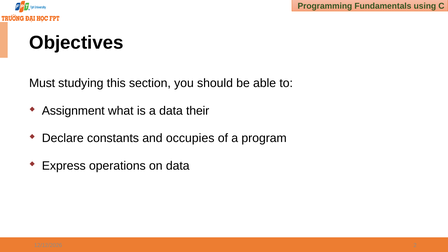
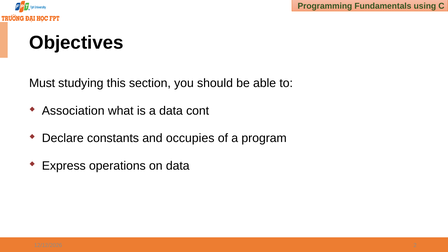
Assignment: Assignment -> Association
their: their -> cont
